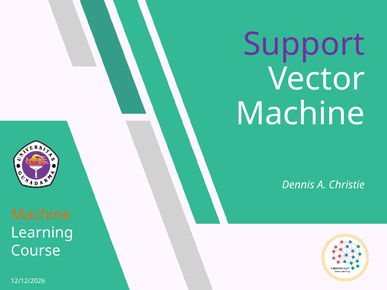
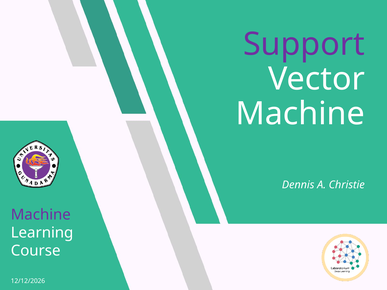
Machine at (41, 215) colour: orange -> purple
